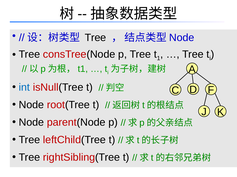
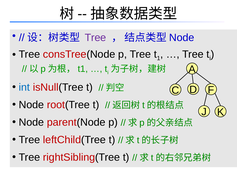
Tree at (96, 38) colour: black -> purple
